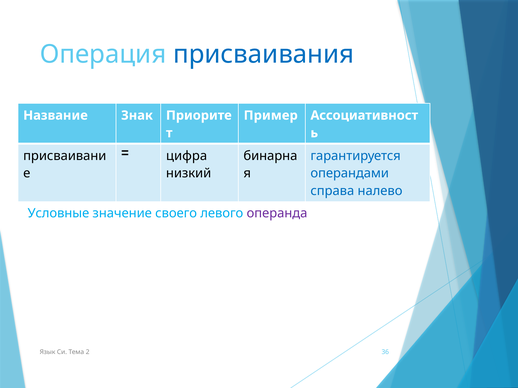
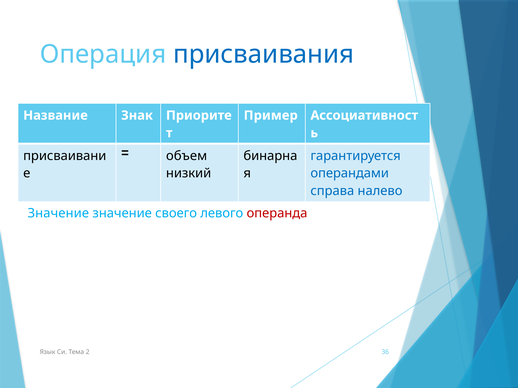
цифра: цифра -> объем
Условные at (58, 214): Условные -> Значение
операнда colour: purple -> red
